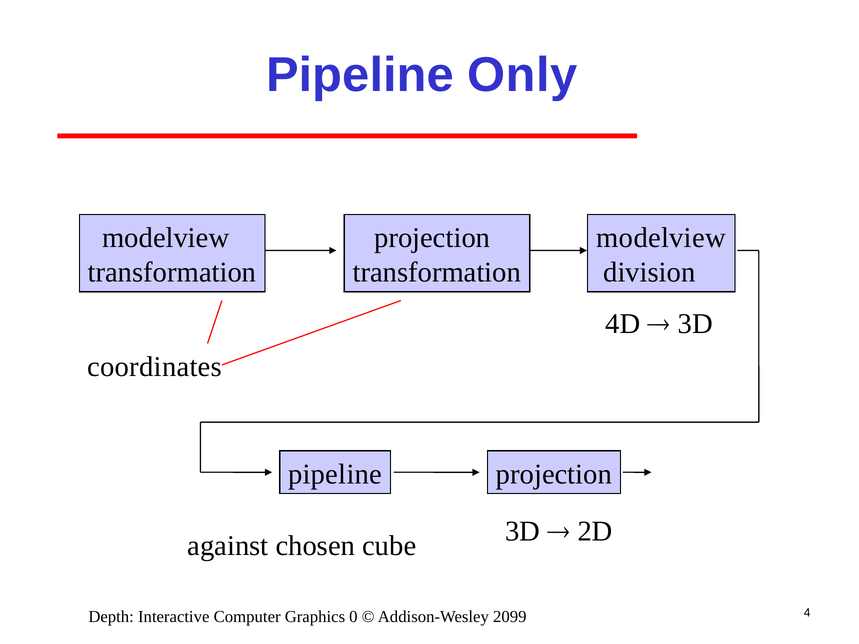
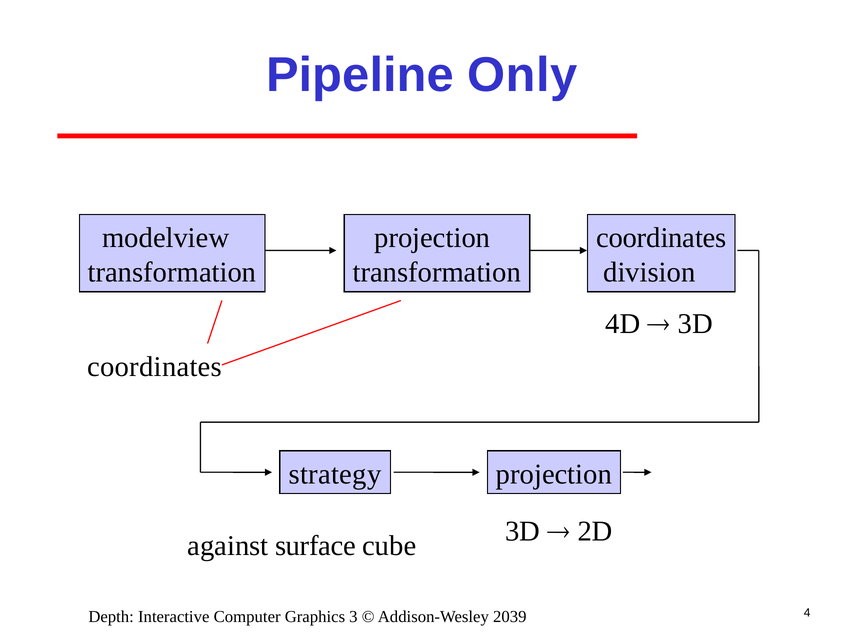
modelview at (661, 238): modelview -> coordinates
pipeline at (335, 474): pipeline -> strategy
chosen: chosen -> surface
0: 0 -> 3
2099: 2099 -> 2039
